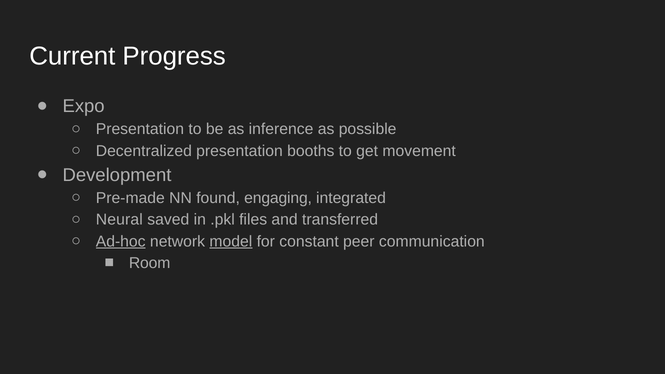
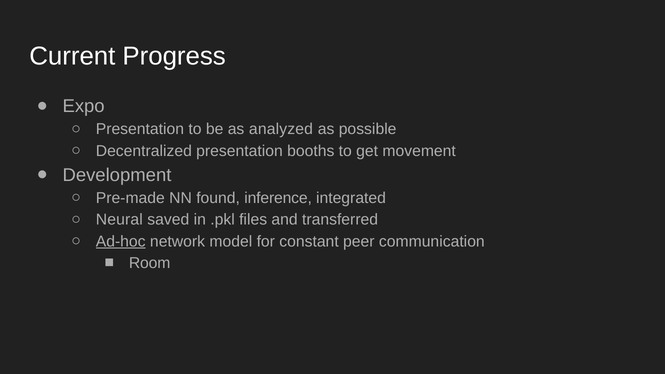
inference: inference -> analyzed
engaging: engaging -> inference
model underline: present -> none
